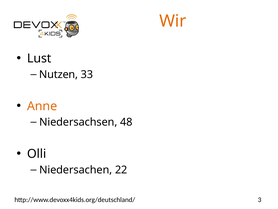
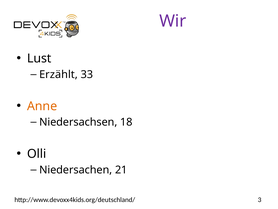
Wir colour: orange -> purple
Nutzen: Nutzen -> Erzählt
48: 48 -> 18
22: 22 -> 21
